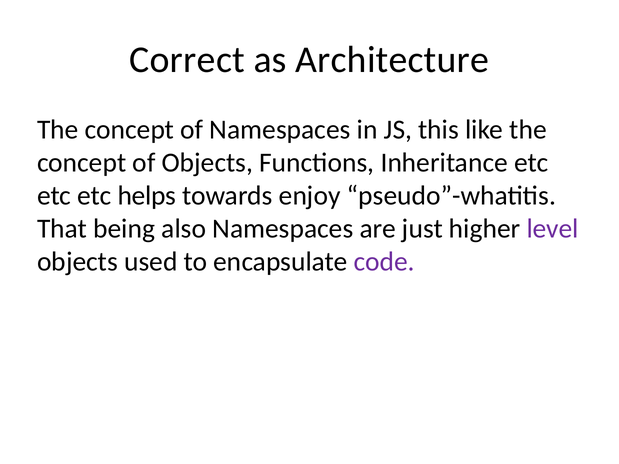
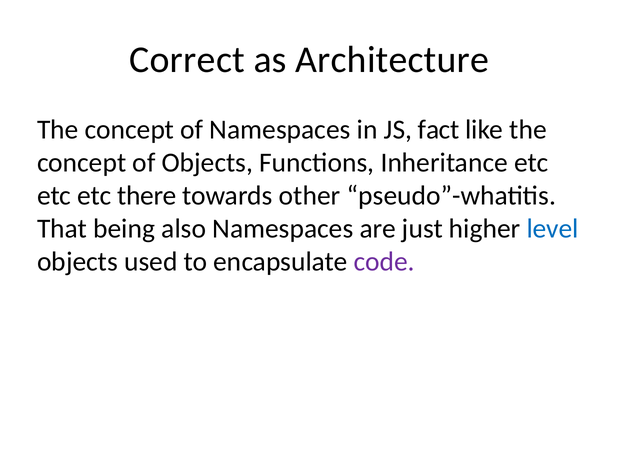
this: this -> fact
helps: helps -> there
enjoy: enjoy -> other
level colour: purple -> blue
